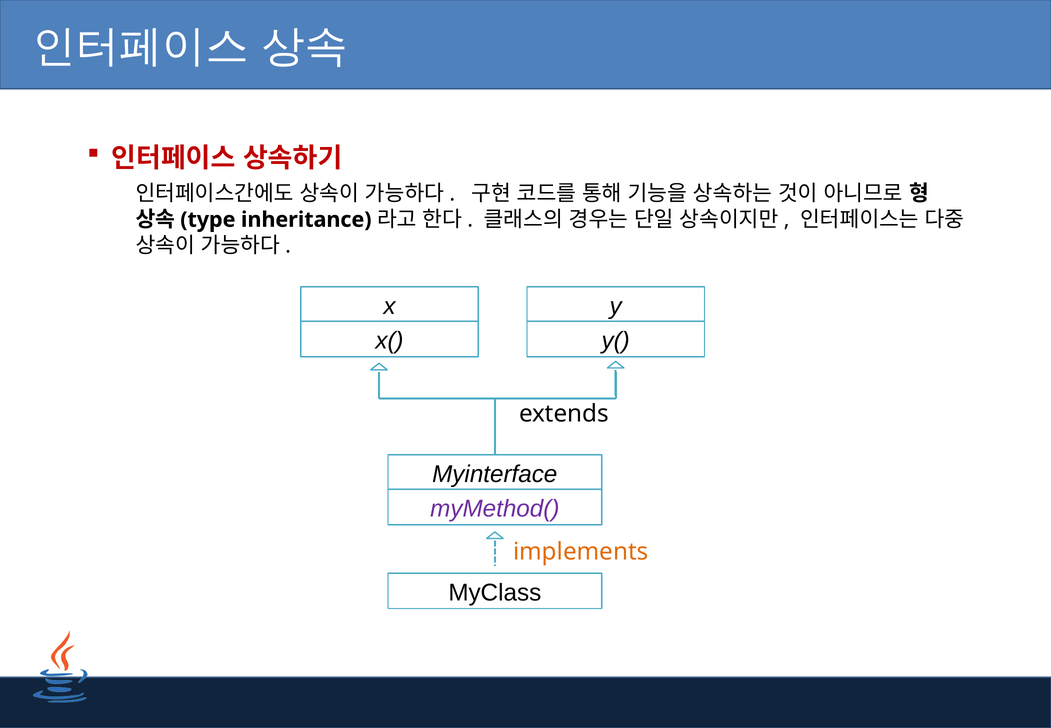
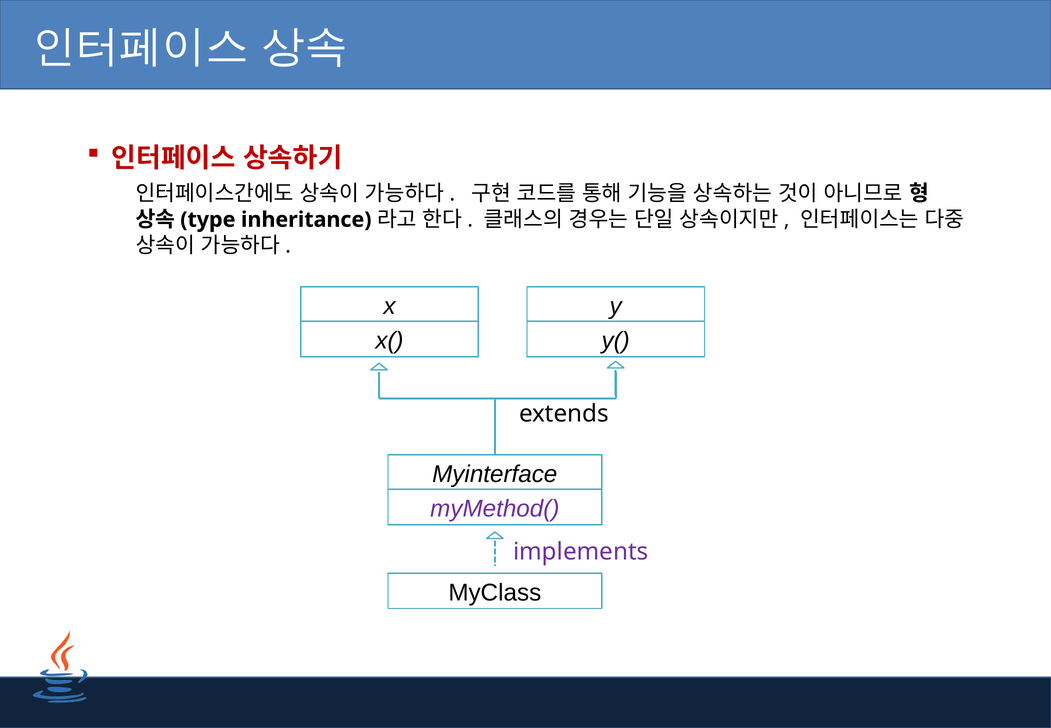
implements colour: orange -> purple
